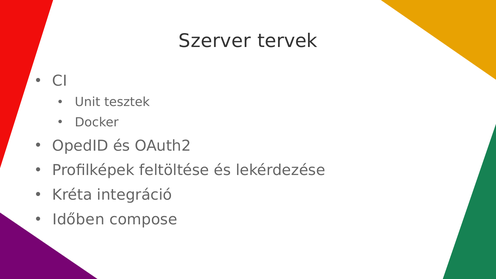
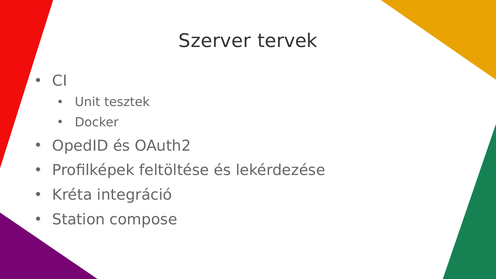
Időben: Időben -> Station
